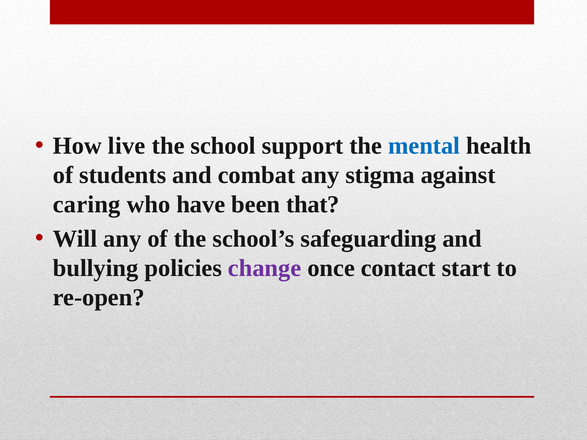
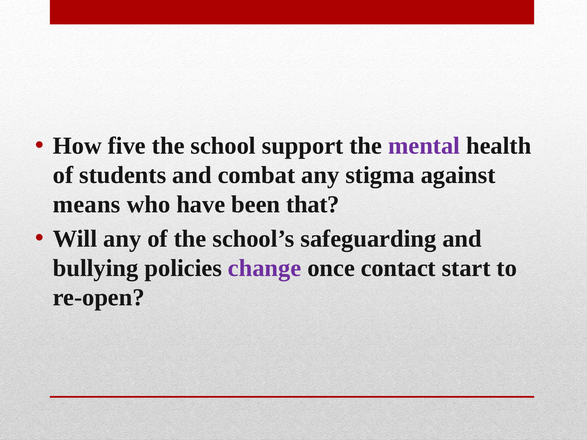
live: live -> five
mental colour: blue -> purple
caring: caring -> means
